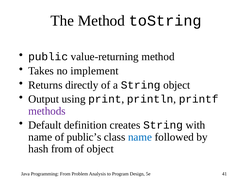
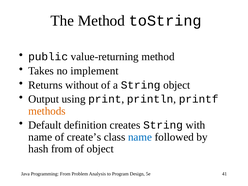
directly: directly -> without
methods colour: purple -> orange
public’s: public’s -> create’s
